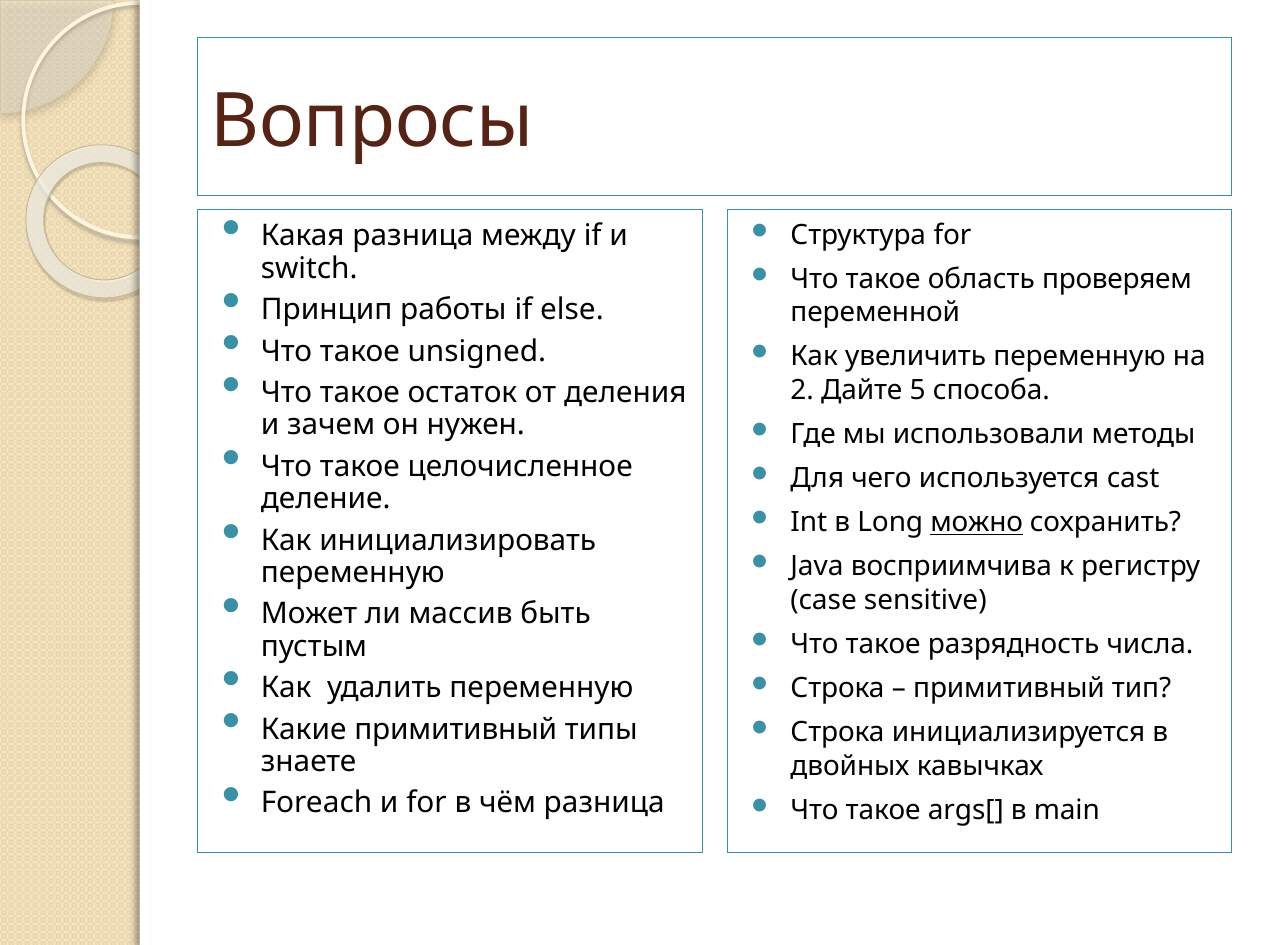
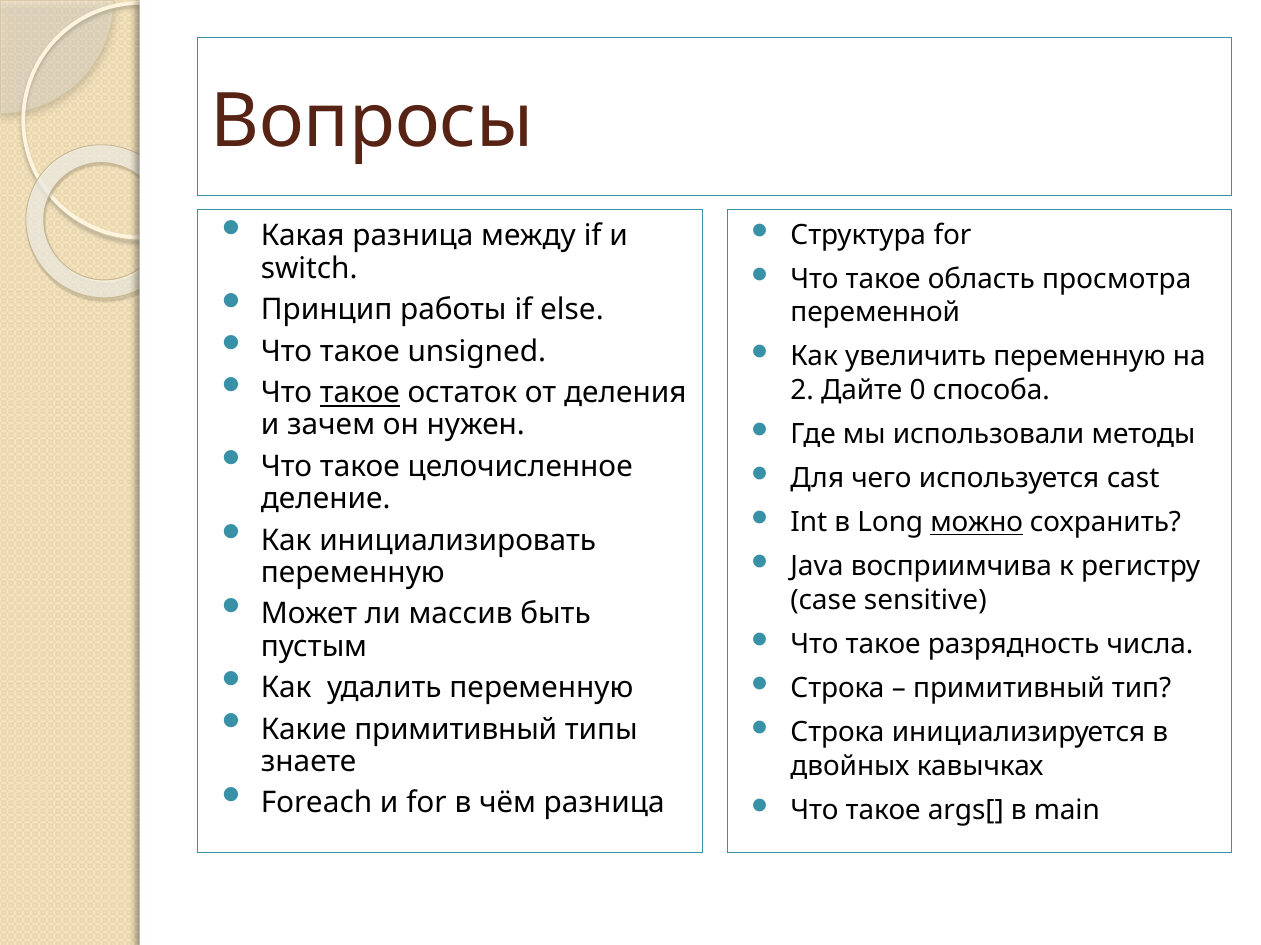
проверяем: проверяем -> просмотра
такое at (360, 393) underline: none -> present
5: 5 -> 0
